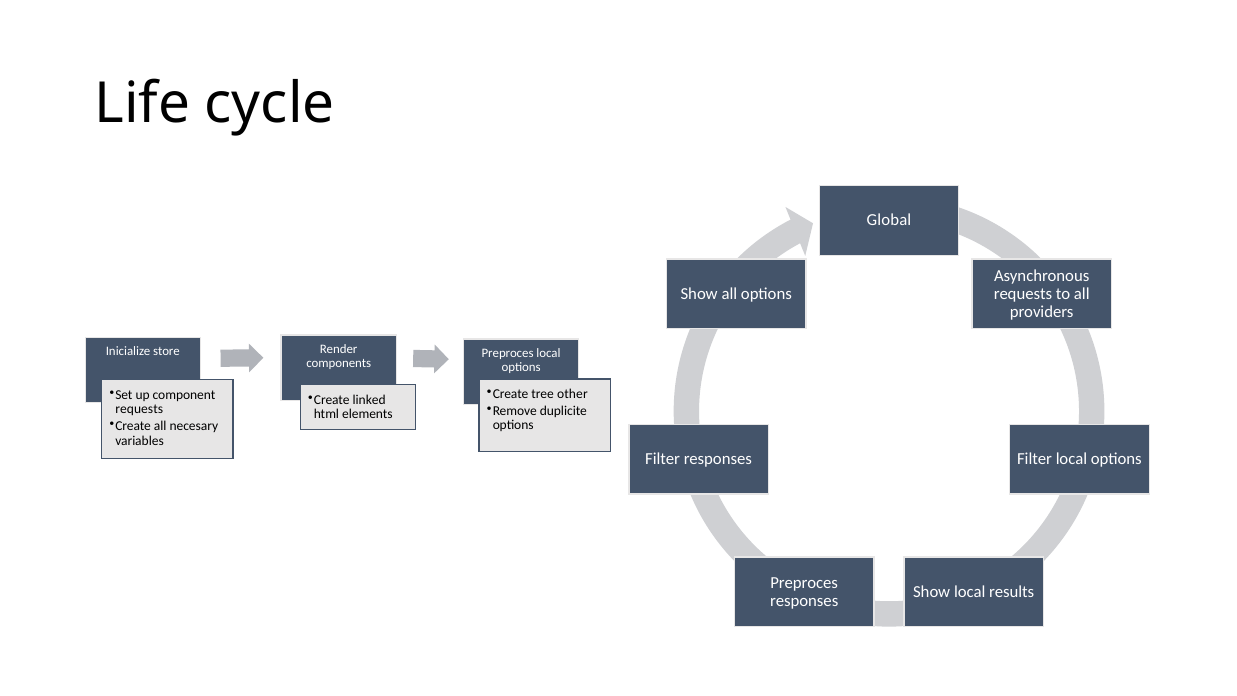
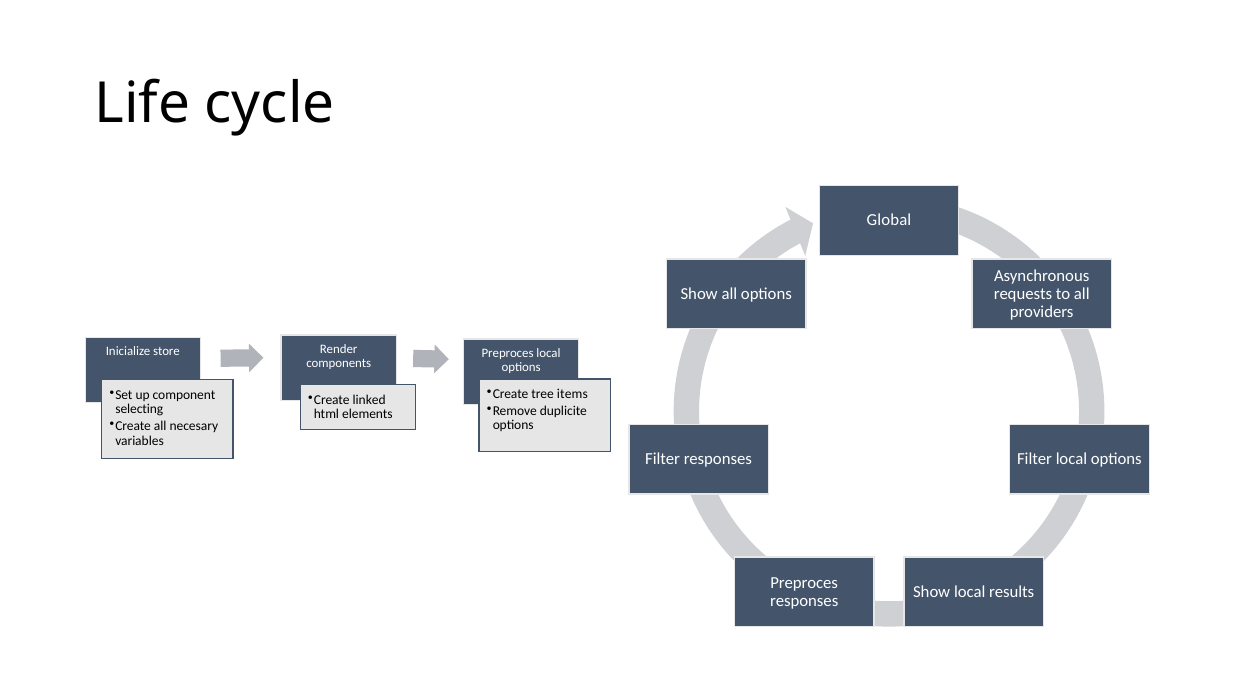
other: other -> items
requests at (139, 409): requests -> selecting
